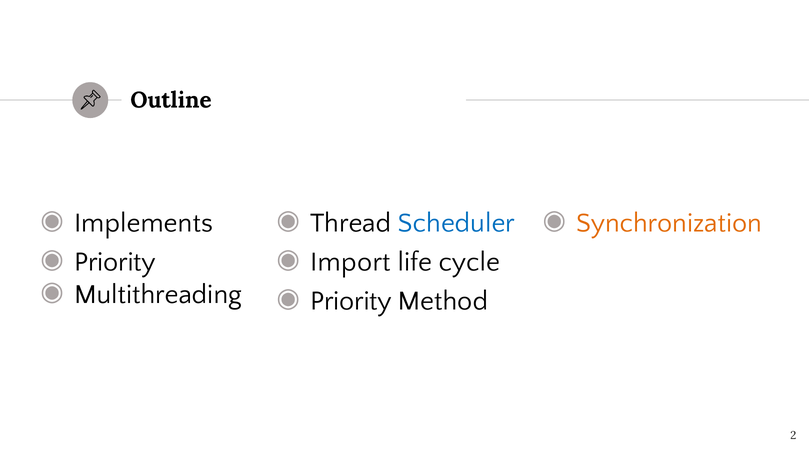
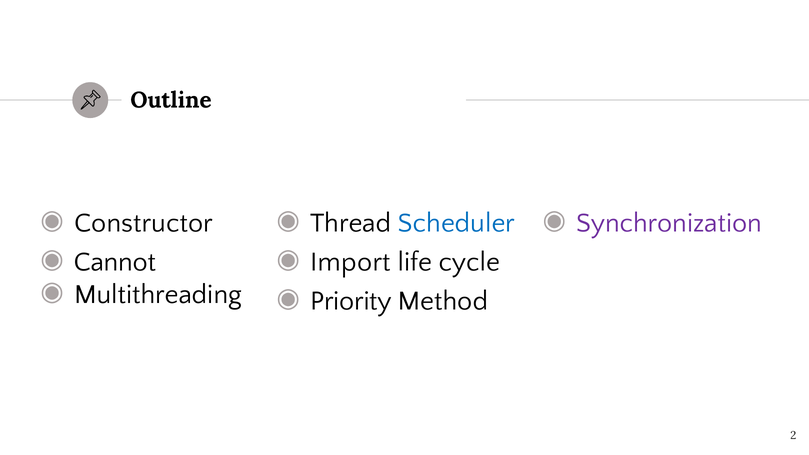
Implements: Implements -> Constructor
Synchronization colour: orange -> purple
Priority at (115, 262): Priority -> Cannot
